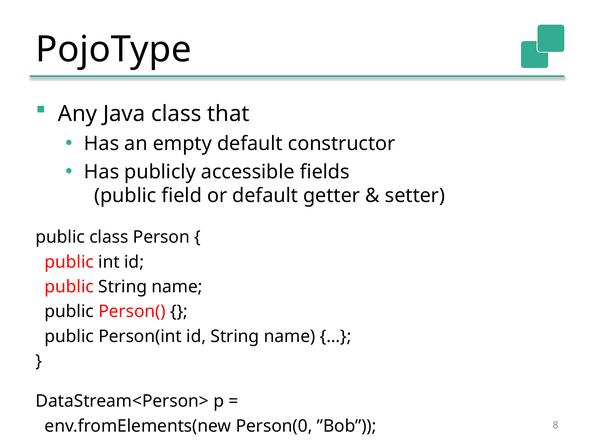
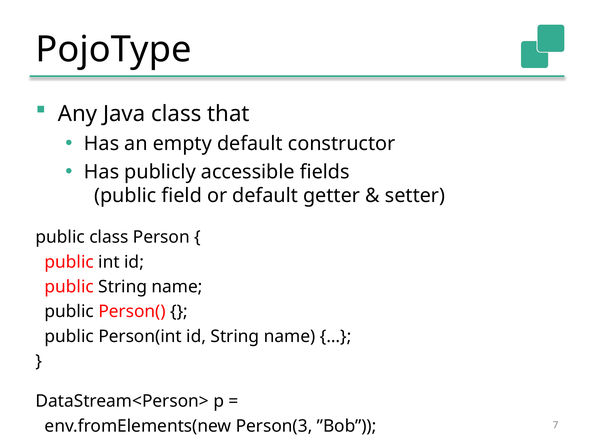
Person(0: Person(0 -> Person(3
8: 8 -> 7
